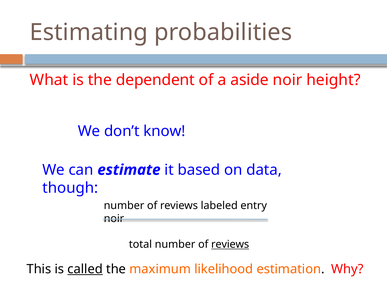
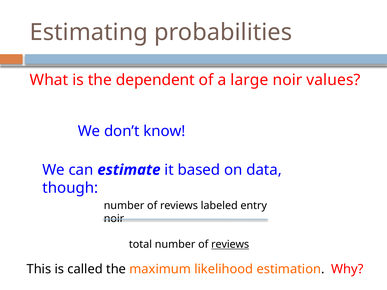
aside: aside -> large
height: height -> values
called underline: present -> none
